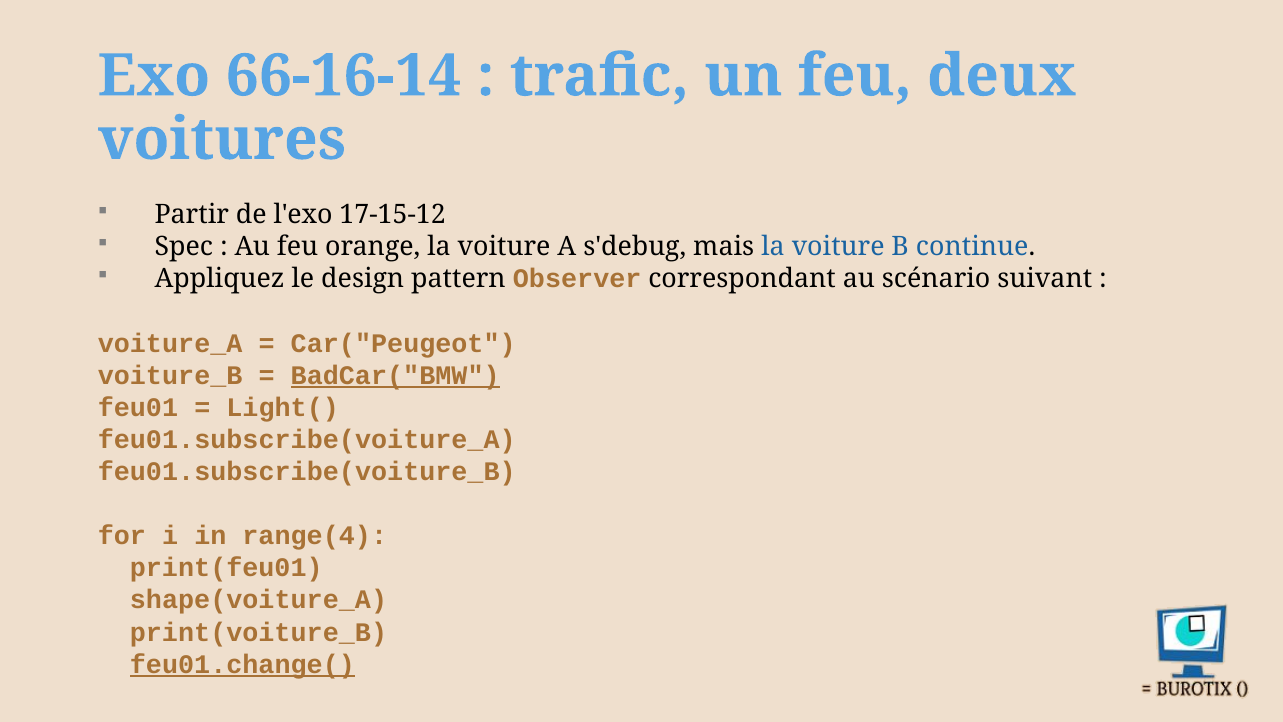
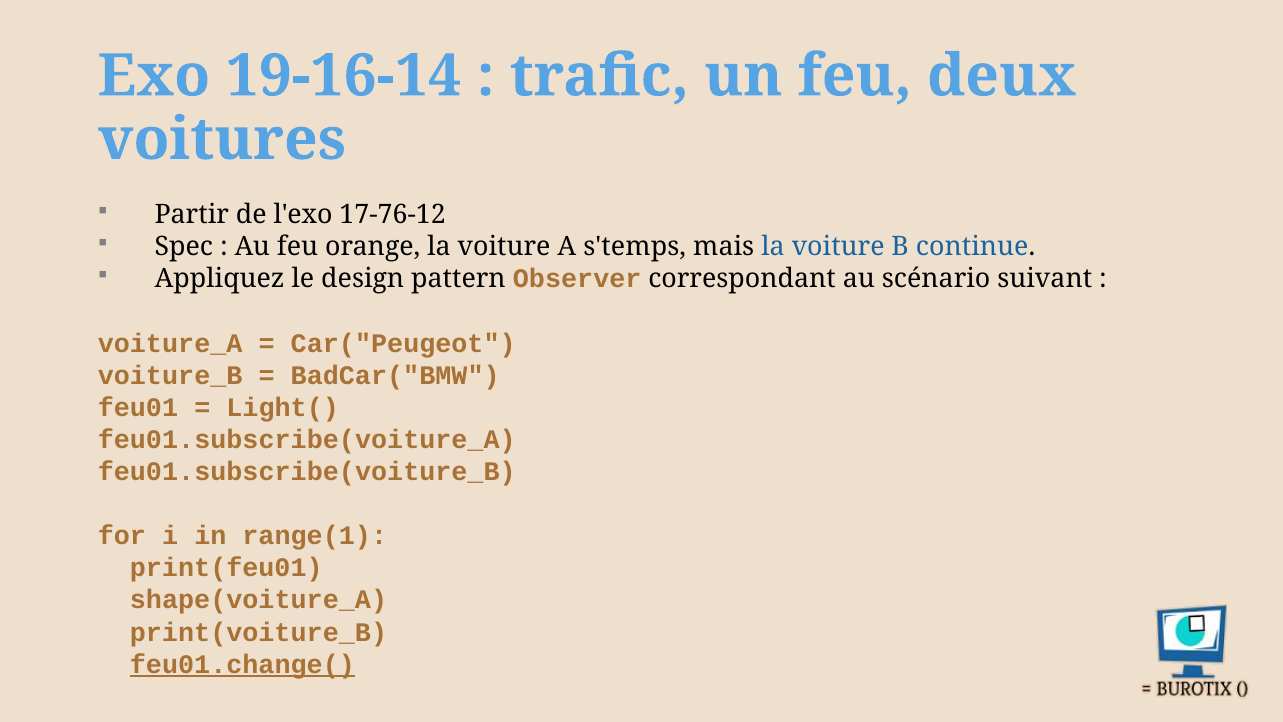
66-16-14: 66-16-14 -> 19-16-14
17-15-12: 17-15-12 -> 17-76-12
s'debug: s'debug -> s'temps
BadCar("BMW underline: present -> none
range(4: range(4 -> range(1
